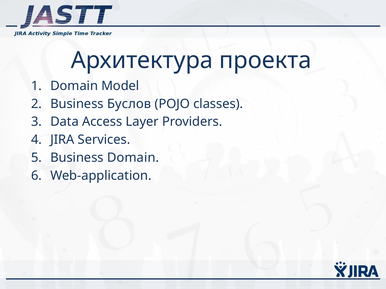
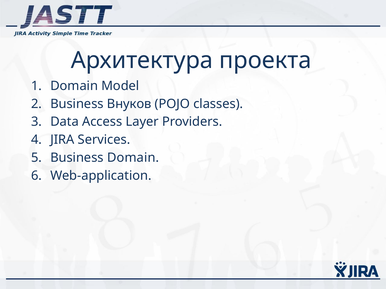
Буслов: Буслов -> Внуков
